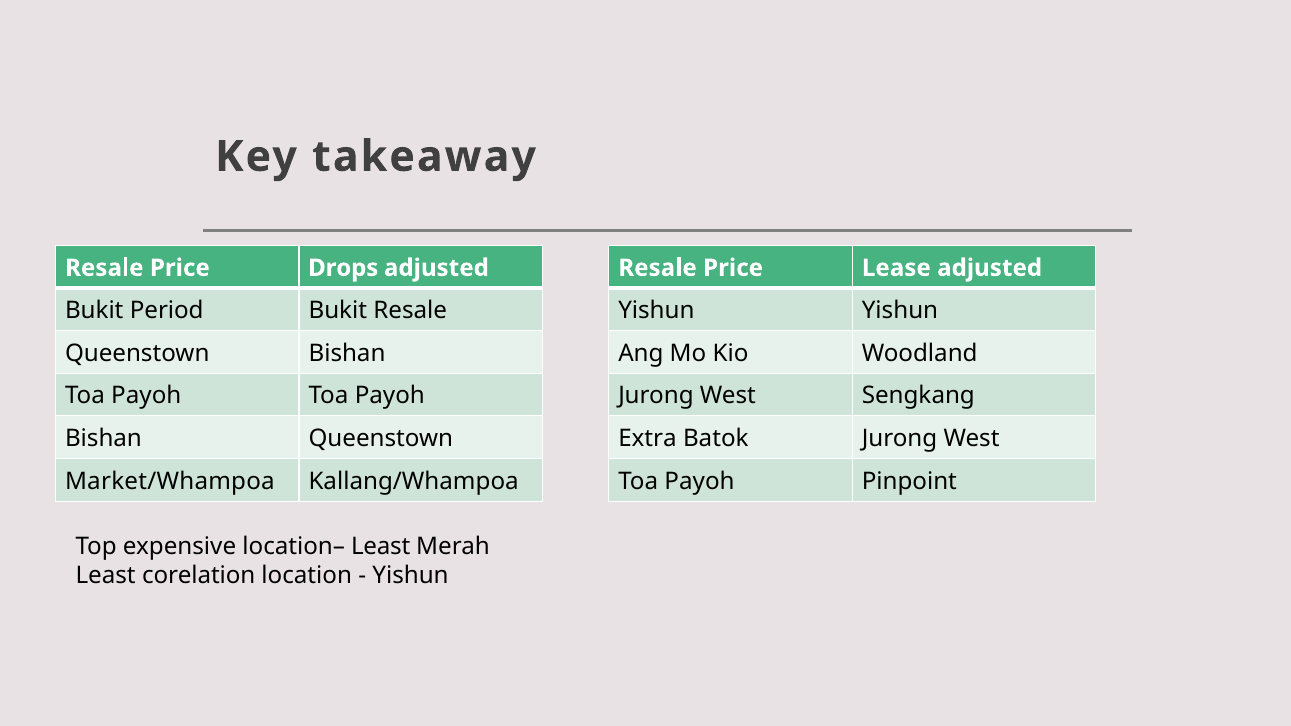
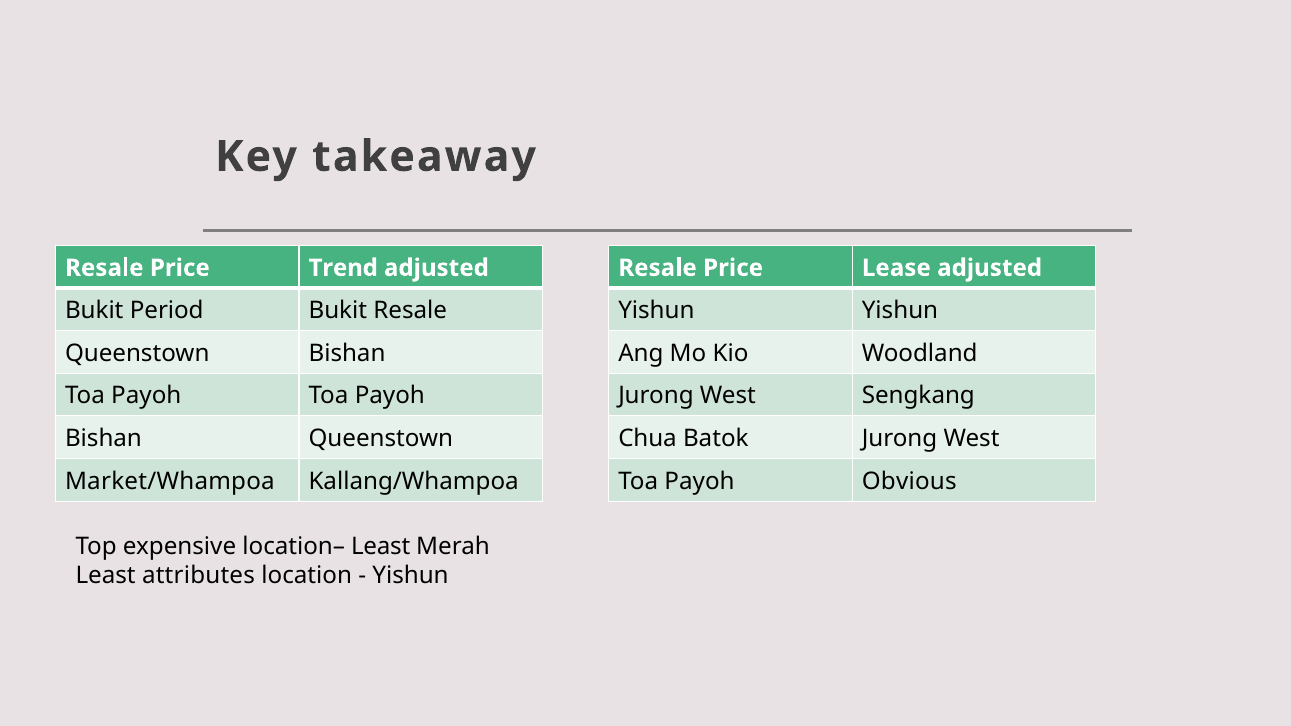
Drops: Drops -> Trend
Extra: Extra -> Chua
Pinpoint: Pinpoint -> Obvious
corelation: corelation -> attributes
